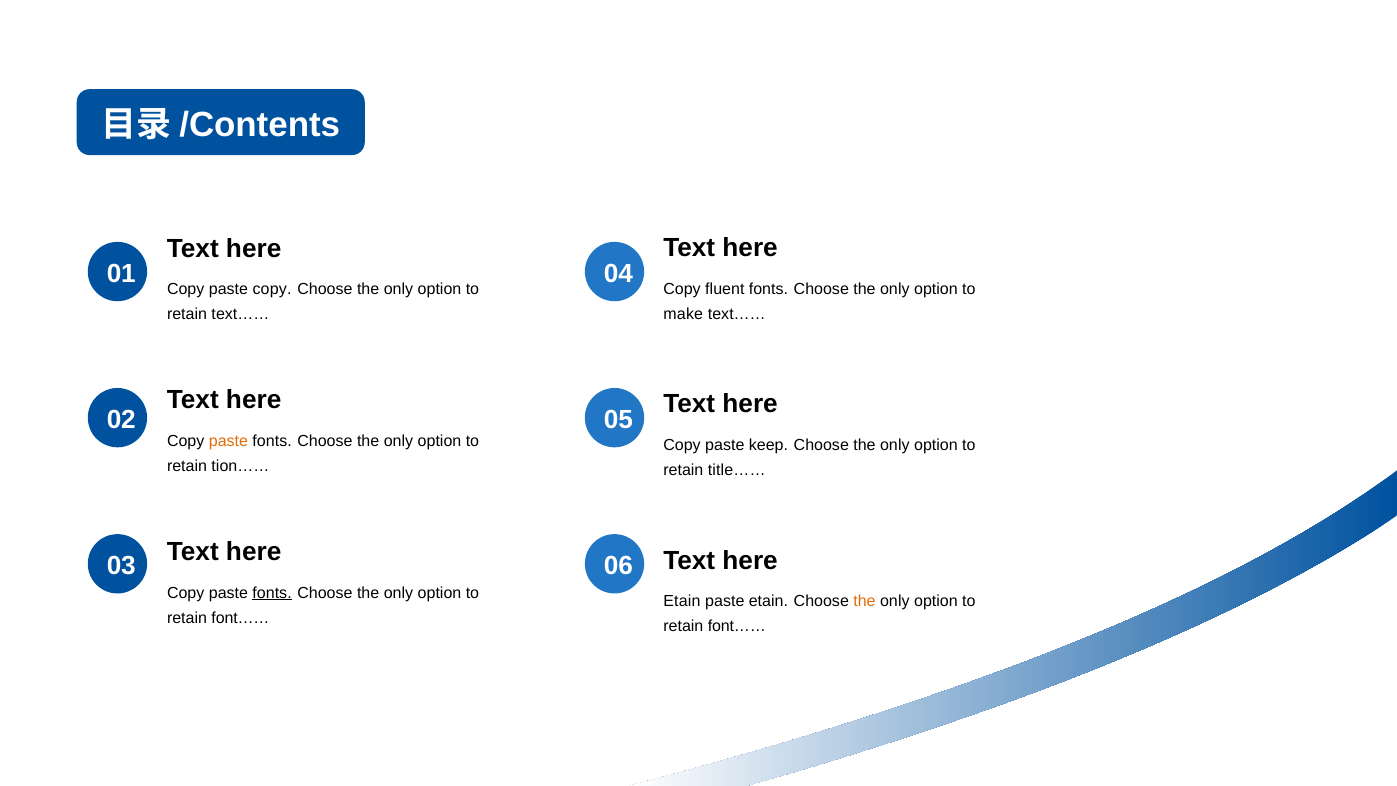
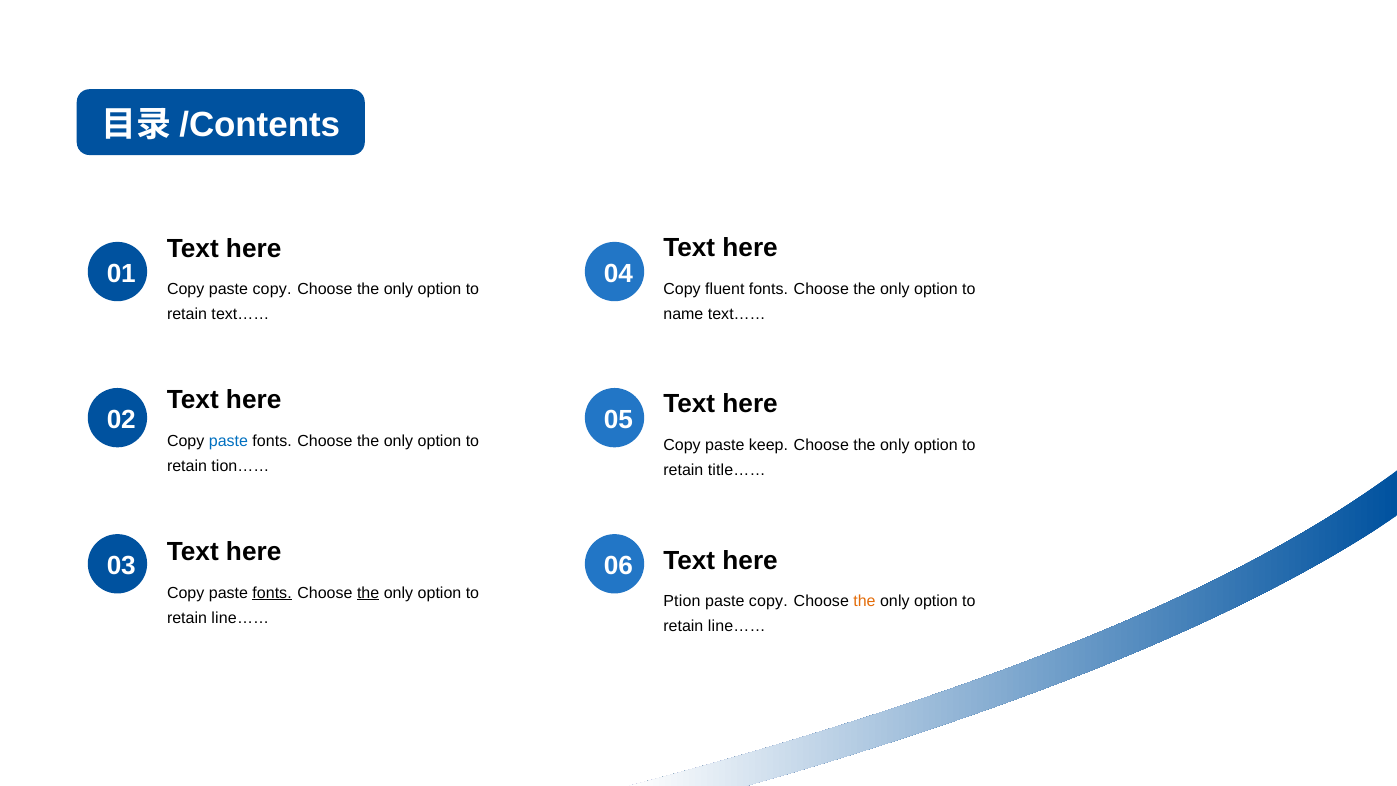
make: make -> name
paste at (228, 441) colour: orange -> blue
the at (368, 593) underline: none -> present
Etain at (682, 601): Etain -> Ption
etain at (768, 601): etain -> copy
font…… at (240, 618): font…… -> line……
font…… at (737, 626): font…… -> line……
